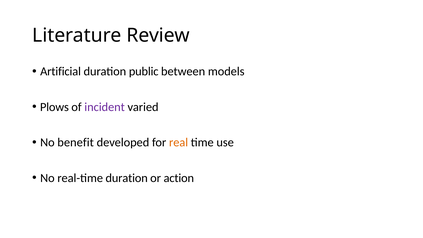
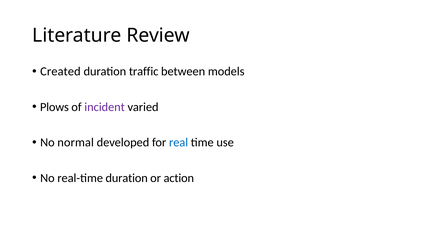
Artificial: Artificial -> Created
public: public -> traffic
benefit: benefit -> normal
real colour: orange -> blue
